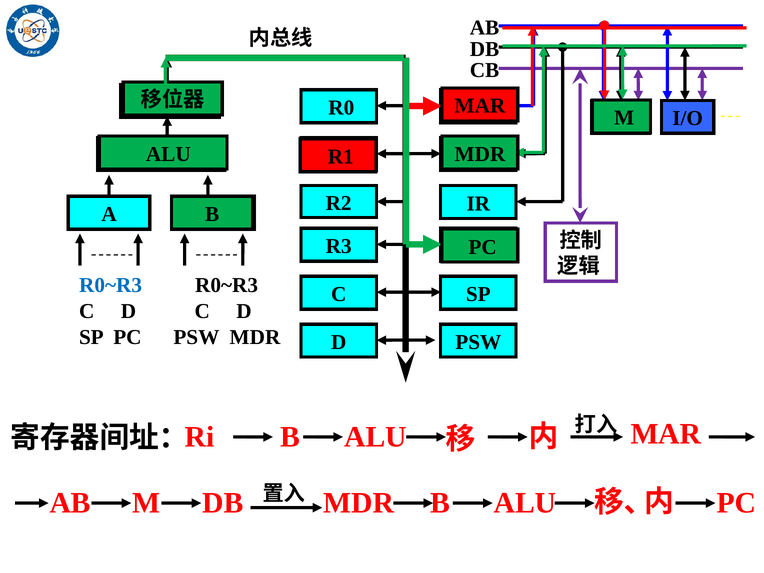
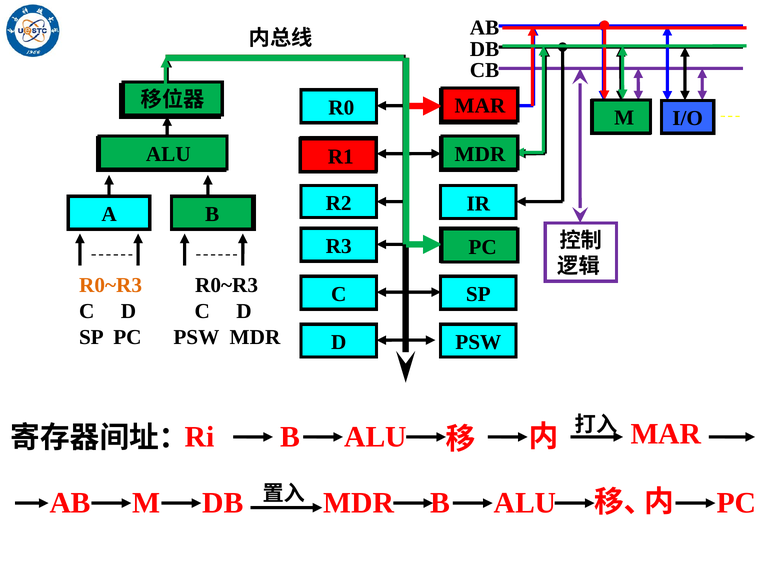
R0~R3 at (111, 285) colour: blue -> orange
